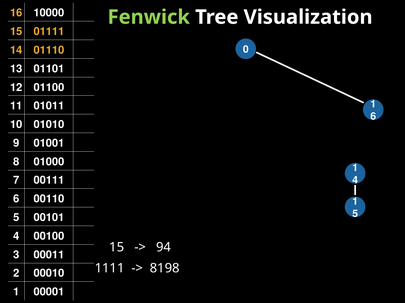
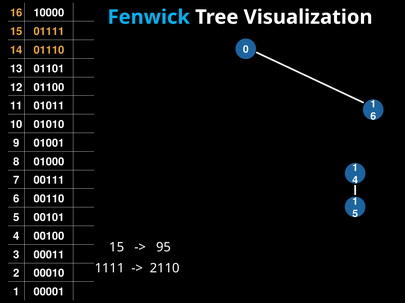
Fenwick colour: light green -> light blue
94: 94 -> 95
8198: 8198 -> 2110
